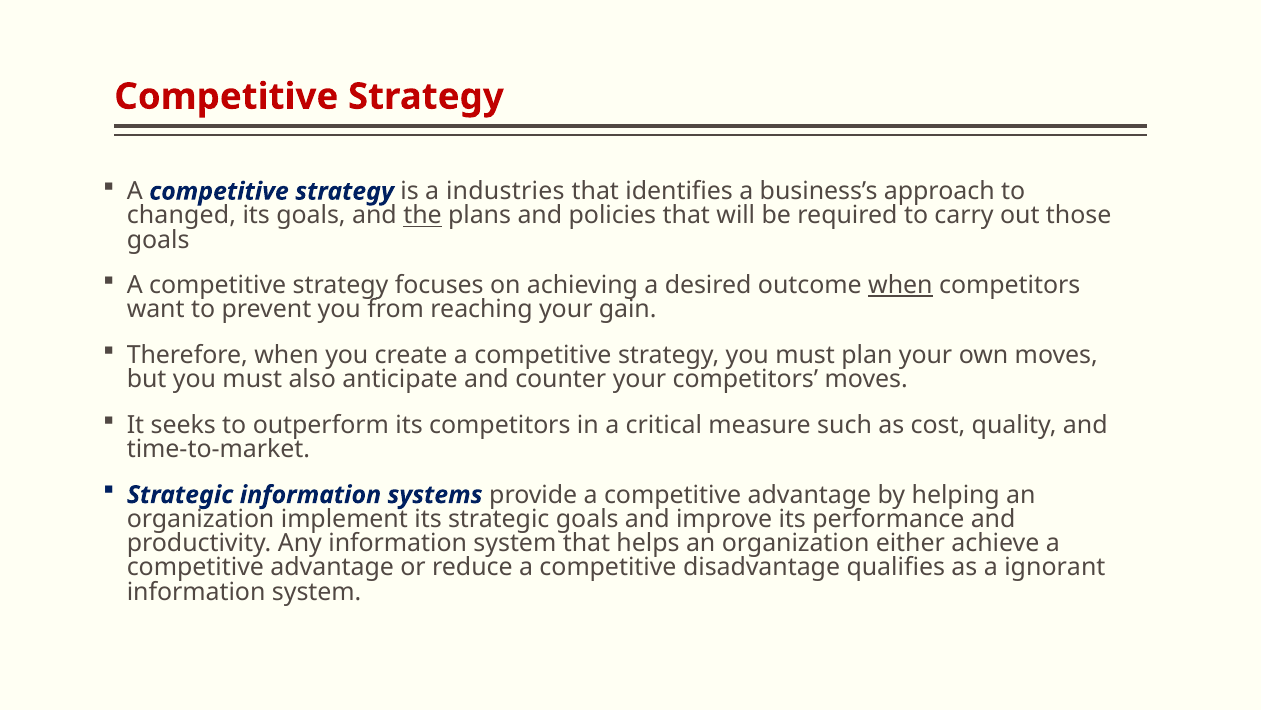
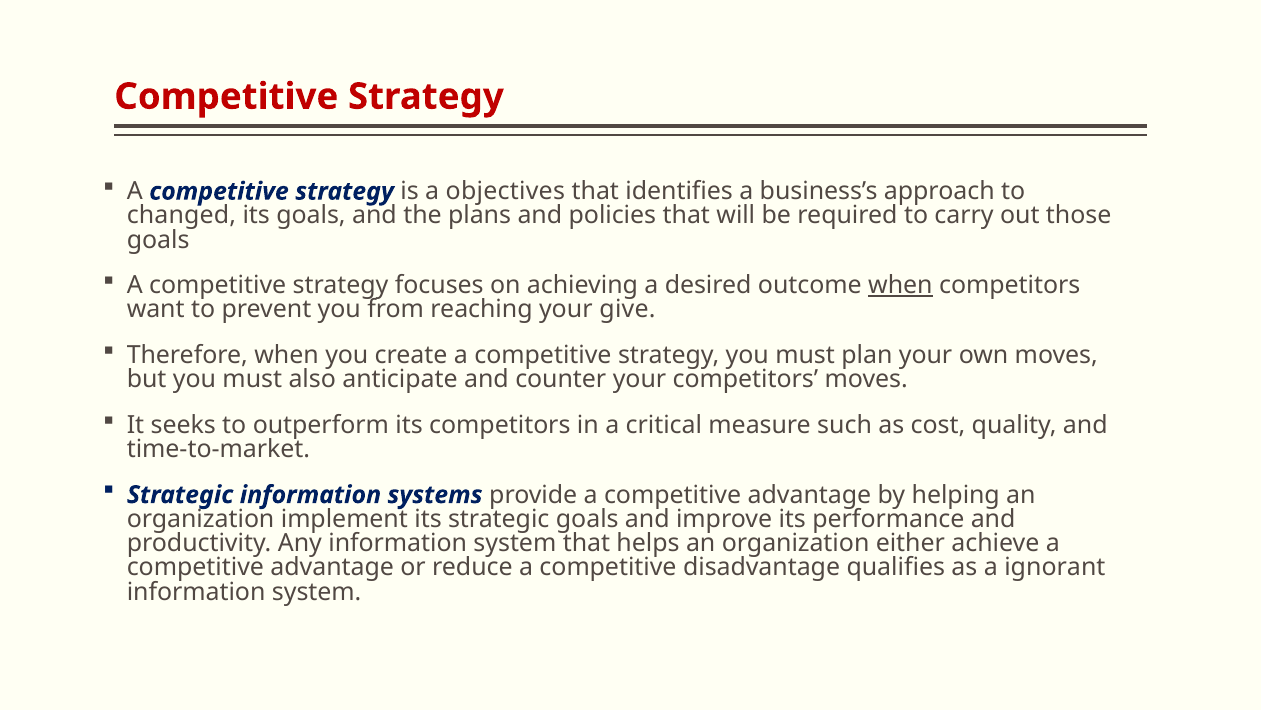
industries: industries -> objectives
the underline: present -> none
gain: gain -> give
